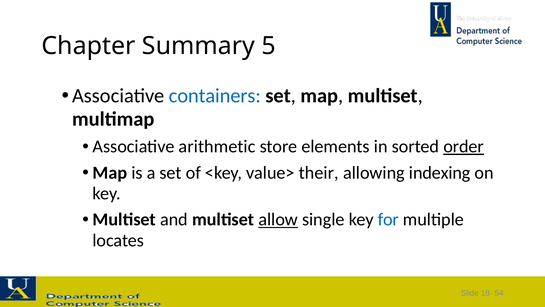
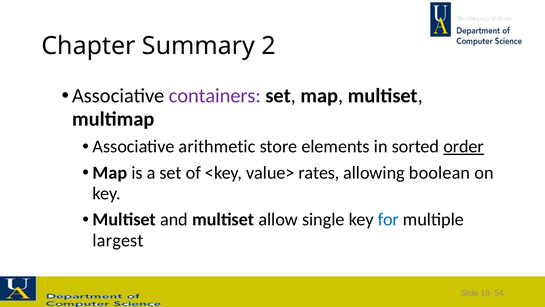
5: 5 -> 2
containers colour: blue -> purple
their: their -> rates
indexing: indexing -> boolean
allow underline: present -> none
locates: locates -> largest
